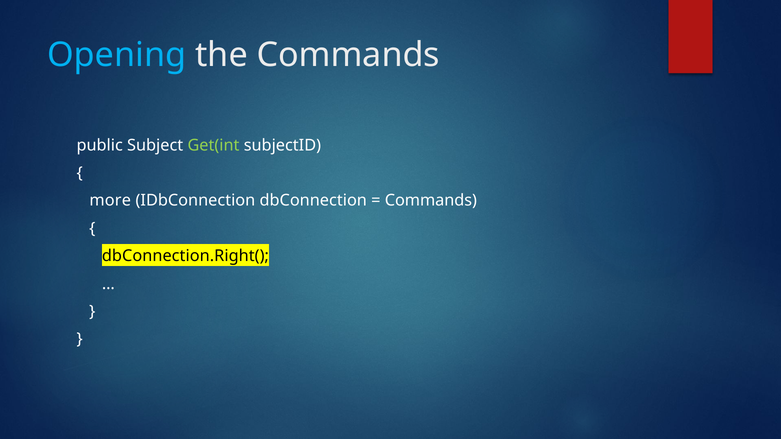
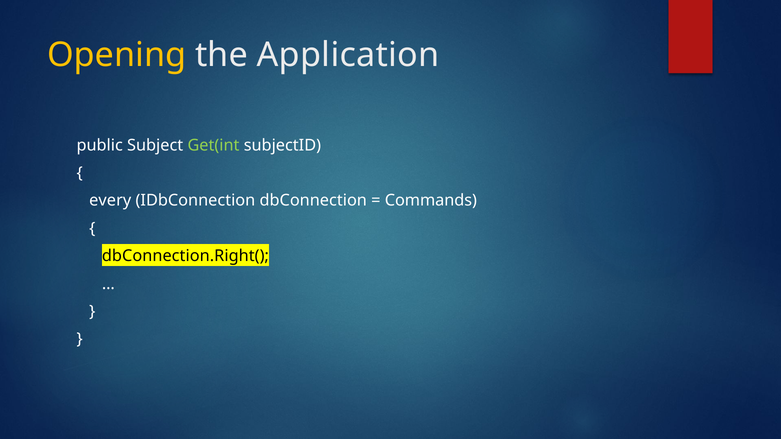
Opening colour: light blue -> yellow
the Commands: Commands -> Application
more: more -> every
